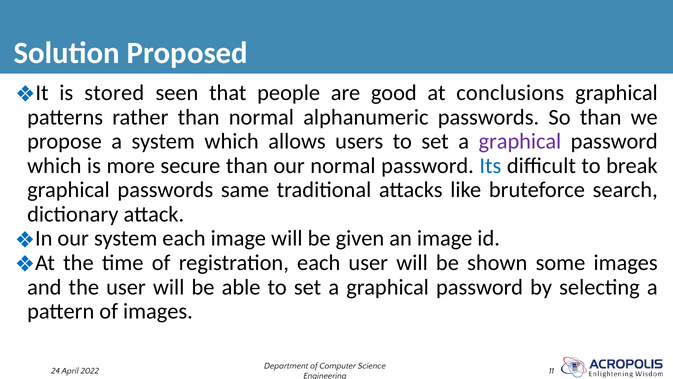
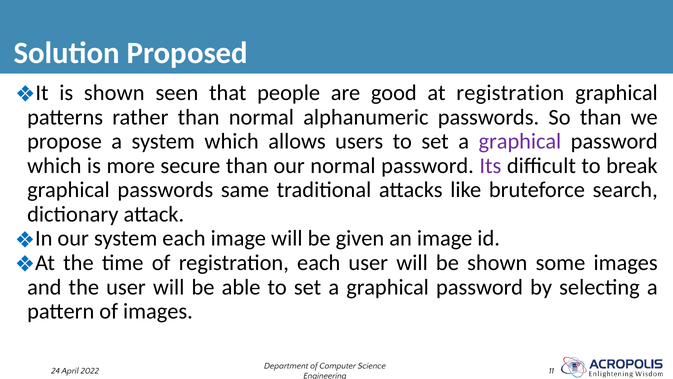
is stored: stored -> shown
at conclusions: conclusions -> registration
Its colour: blue -> purple
